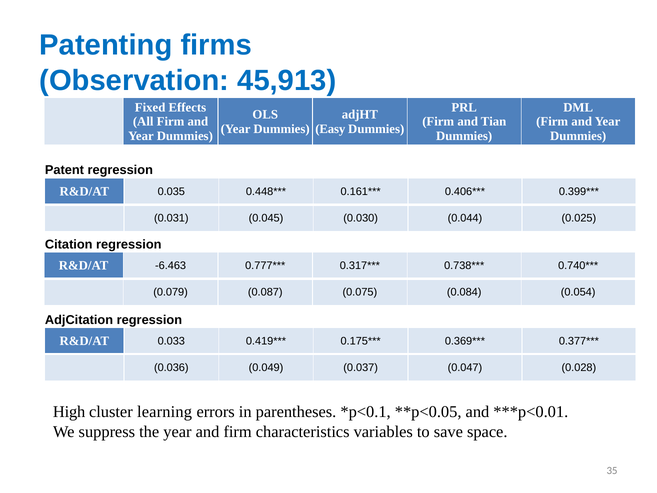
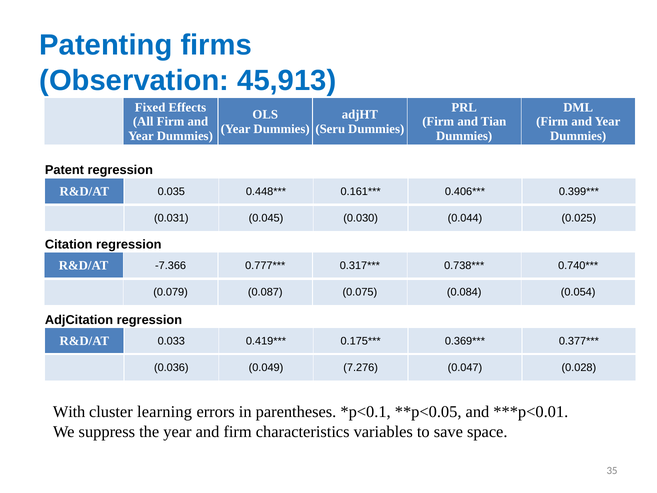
Easy: Easy -> Seru
-6.463: -6.463 -> -7.366
0.037: 0.037 -> 7.276
High: High -> With
